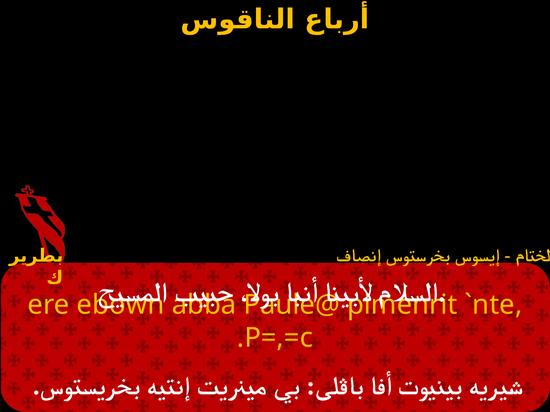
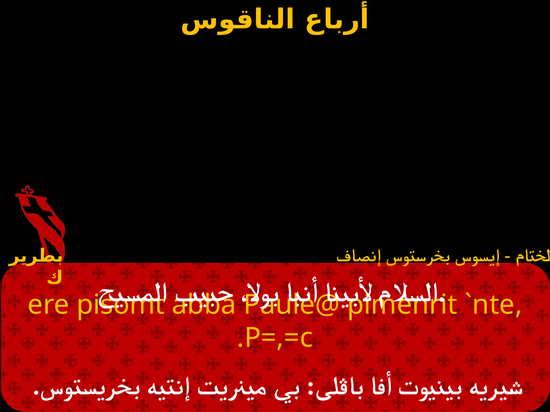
ebown: ebown -> pisomt
